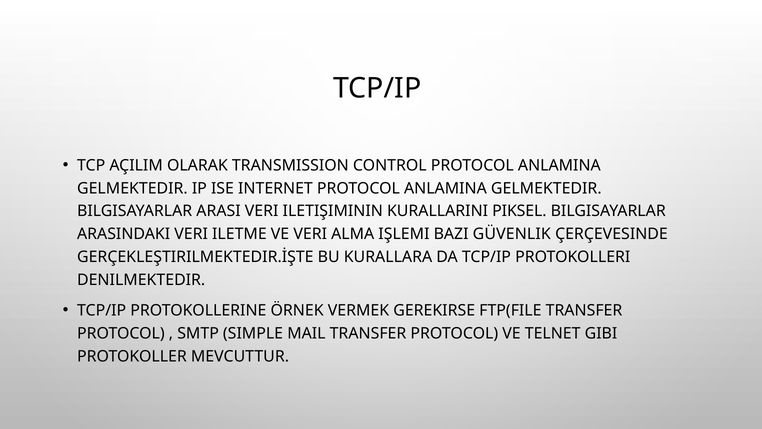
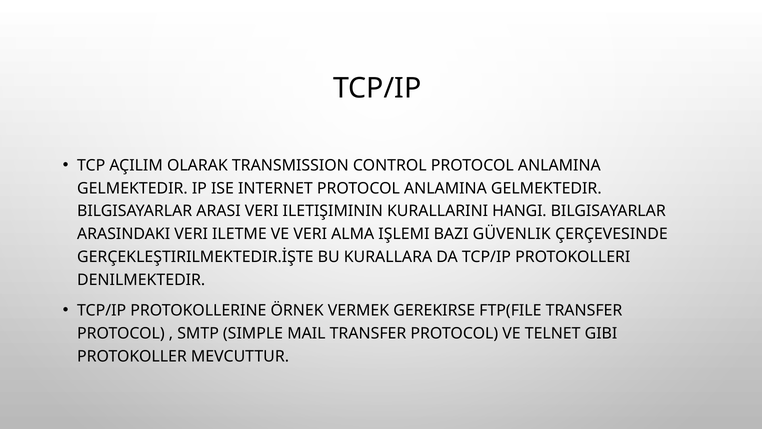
PIKSEL: PIKSEL -> HANGI
